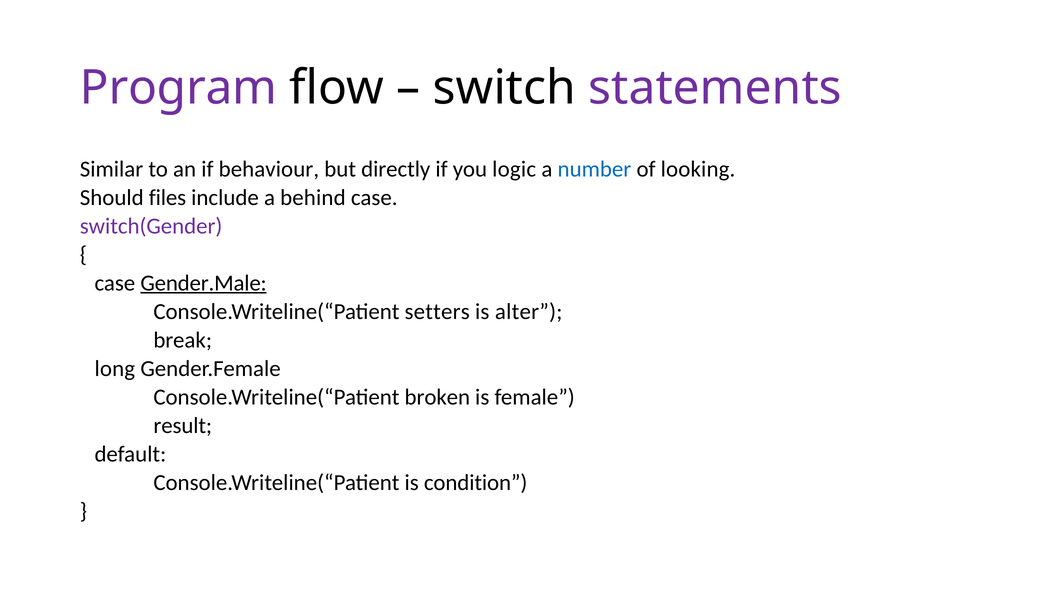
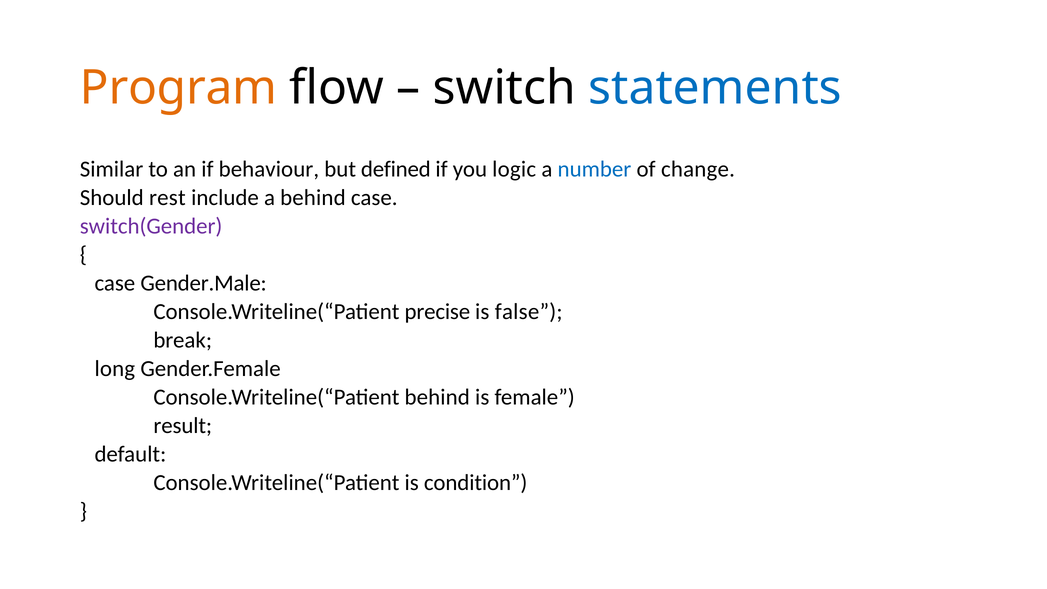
Program colour: purple -> orange
statements colour: purple -> blue
directly: directly -> defined
looking: looking -> change
files: files -> rest
Gender.Male underline: present -> none
setters: setters -> precise
alter: alter -> false
Console.Writeline(“Patient broken: broken -> behind
